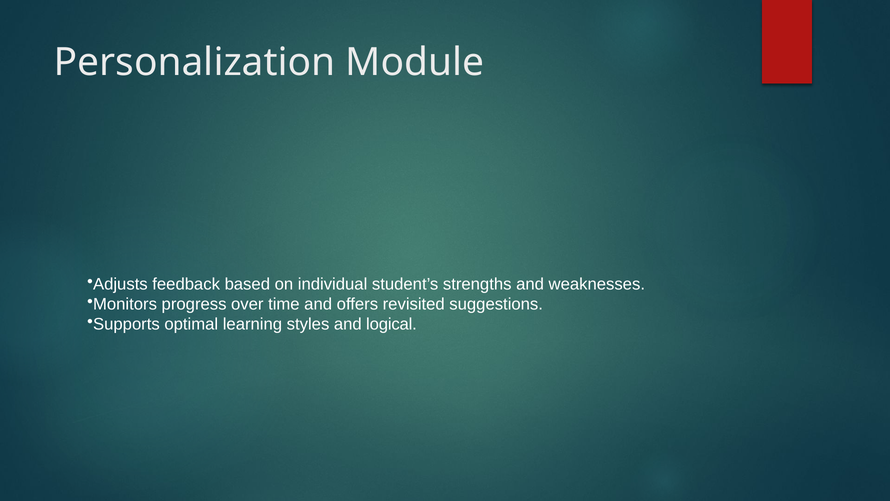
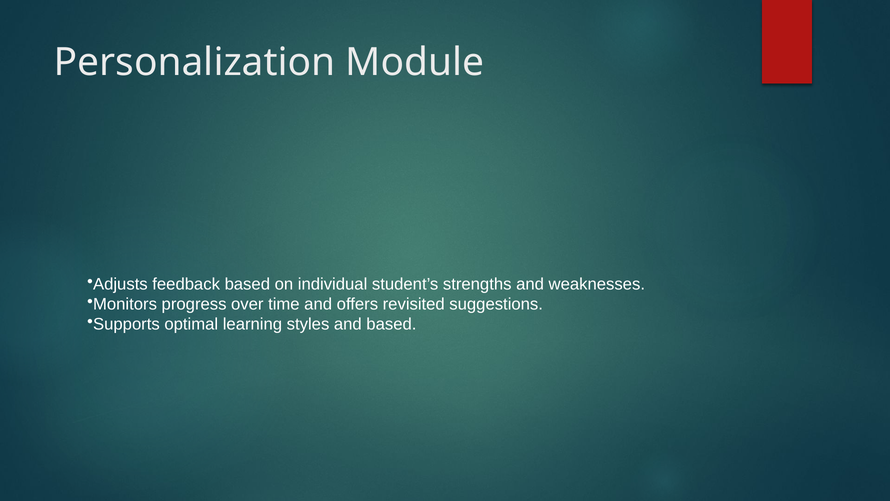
and logical: logical -> based
